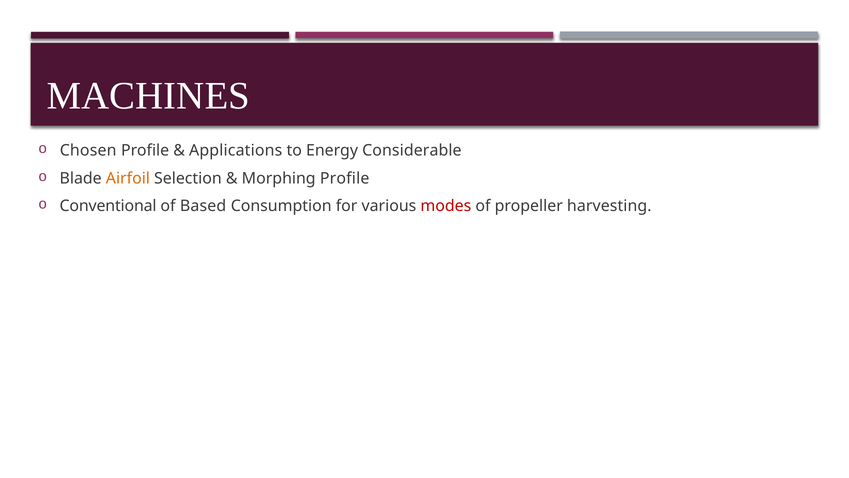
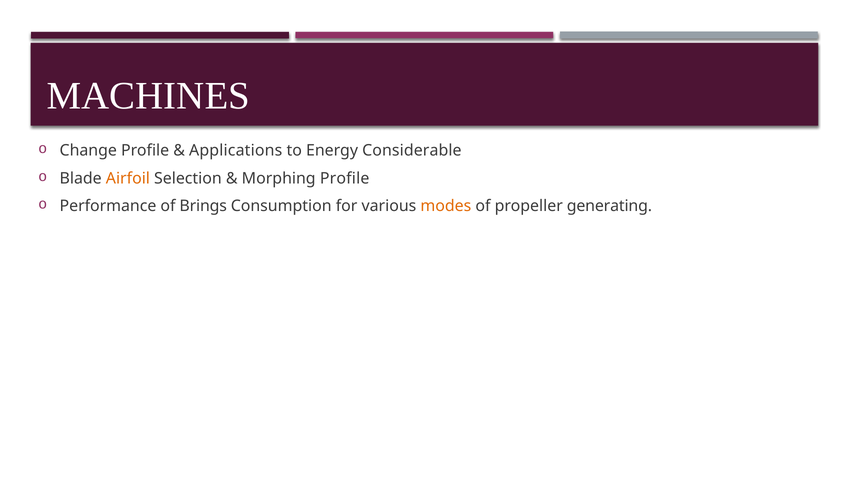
Chosen: Chosen -> Change
Conventional: Conventional -> Performance
Based: Based -> Brings
modes colour: red -> orange
harvesting: harvesting -> generating
